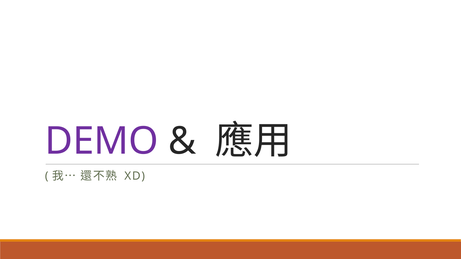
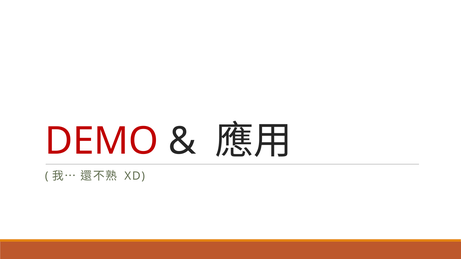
DEMO colour: purple -> red
